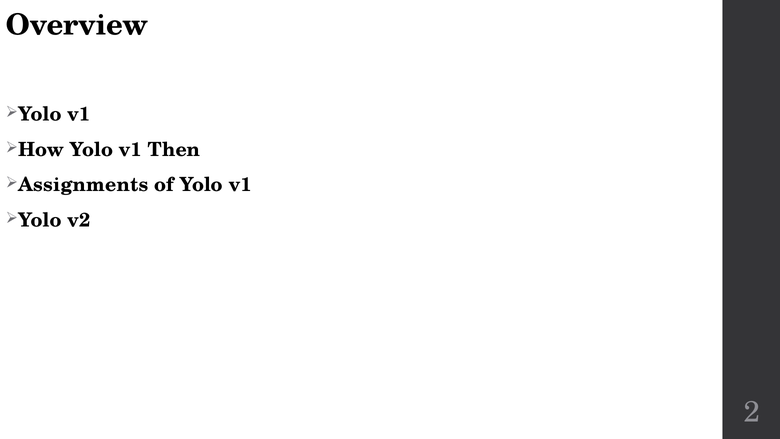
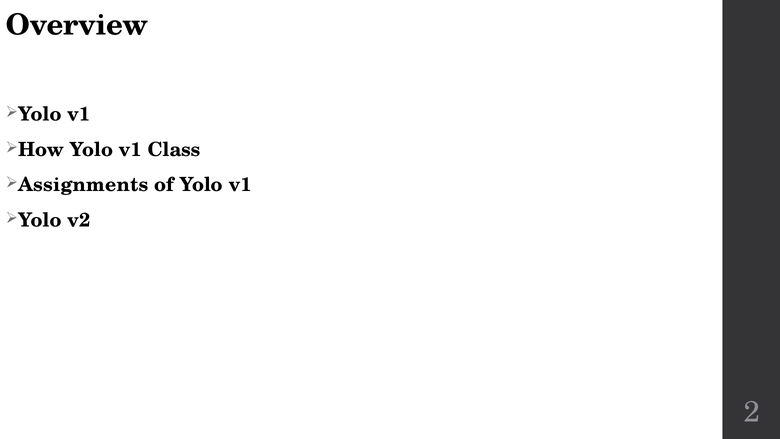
Then: Then -> Class
